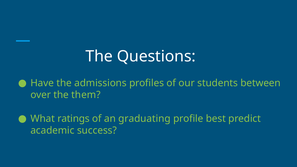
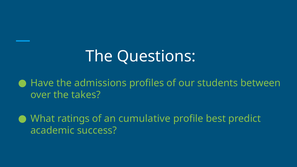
them: them -> takes
graduating: graduating -> cumulative
